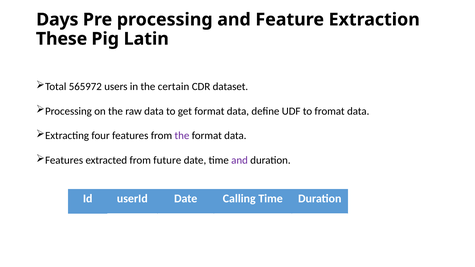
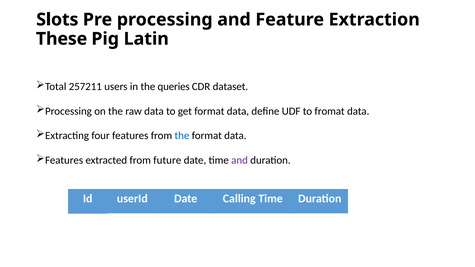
Days: Days -> Slots
565972: 565972 -> 257211
certain: certain -> queries
the at (182, 136) colour: purple -> blue
